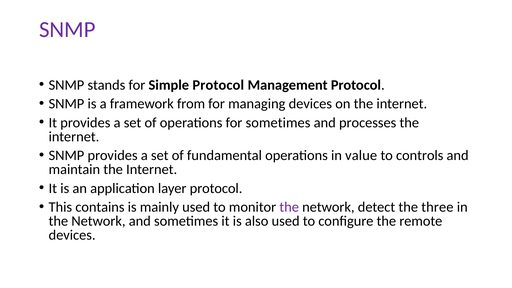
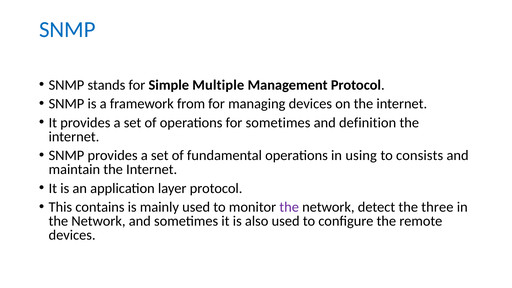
SNMP at (67, 29) colour: purple -> blue
Simple Protocol: Protocol -> Multiple
processes: processes -> definition
value: value -> using
controls: controls -> consists
